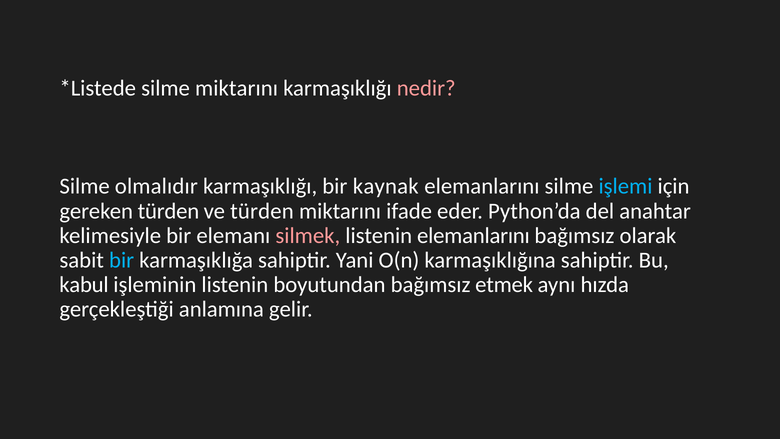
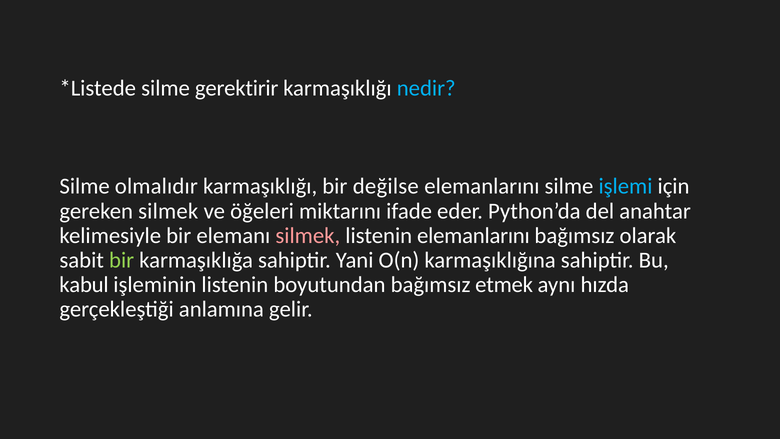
silme miktarını: miktarını -> gerektirir
nedir colour: pink -> light blue
kaynak: kaynak -> değilse
gereken türden: türden -> silmek
ve türden: türden -> öğeleri
bir at (122, 260) colour: light blue -> light green
